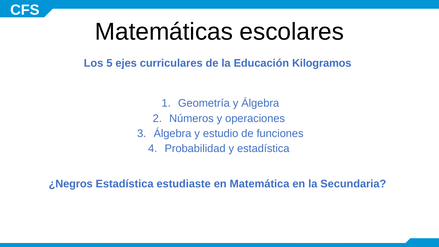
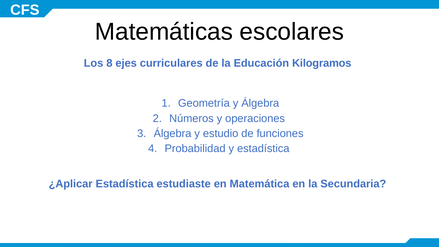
5: 5 -> 8
¿Negros: ¿Negros -> ¿Aplicar
